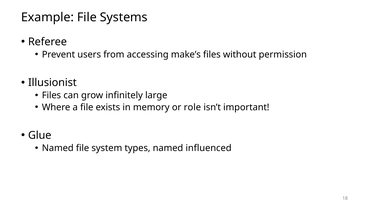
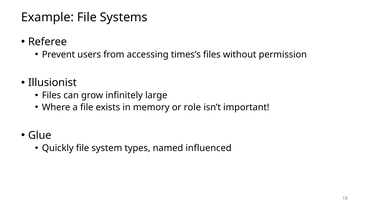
make’s: make’s -> times’s
Named at (58, 148): Named -> Quickly
